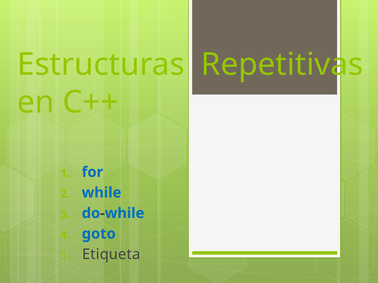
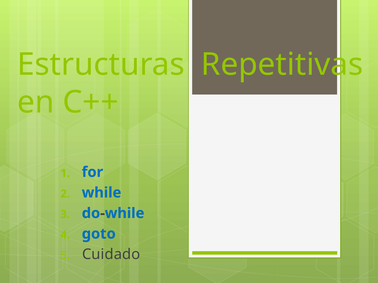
Etiqueta: Etiqueta -> Cuidado
